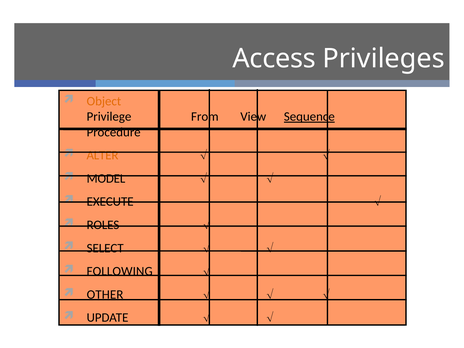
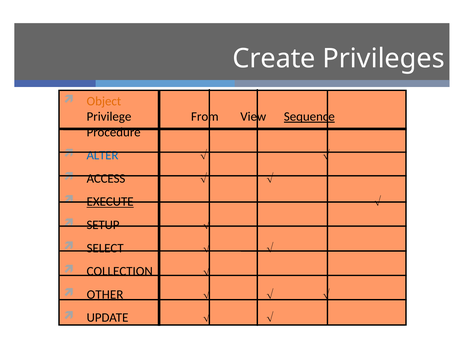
Access: Access -> Create
ALTER colour: orange -> blue
MODEL: MODEL -> ACCESS
EXECUTE underline: none -> present
ROLES: ROLES -> SETUP
FOLLOWING: FOLLOWING -> COLLECTION
